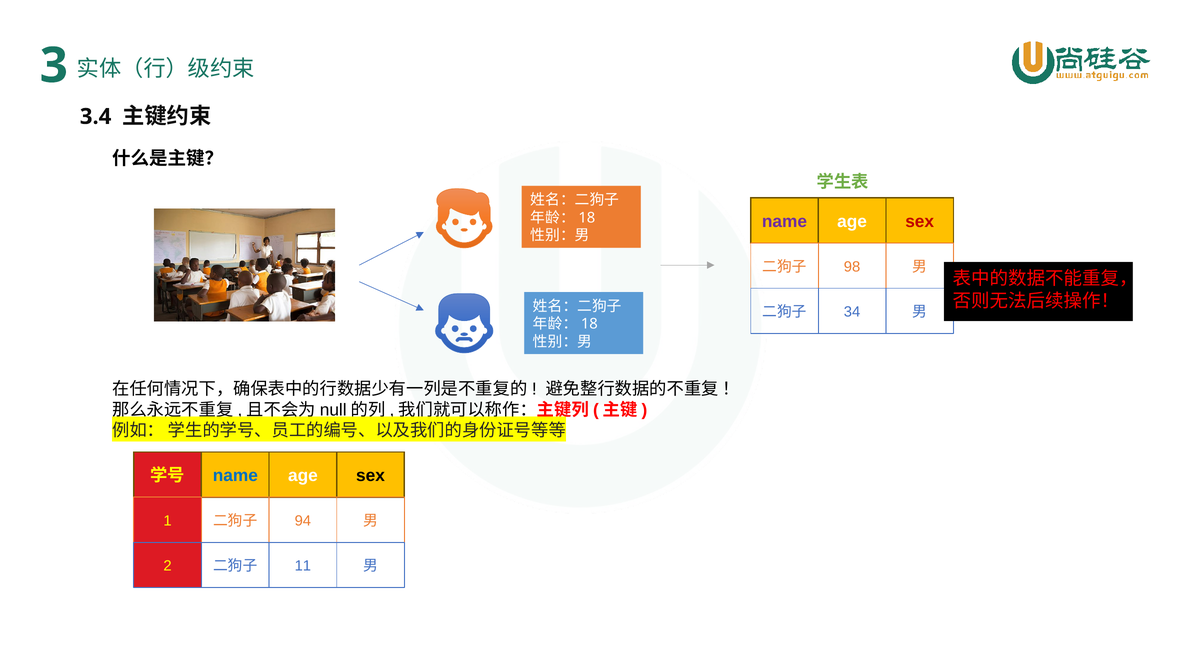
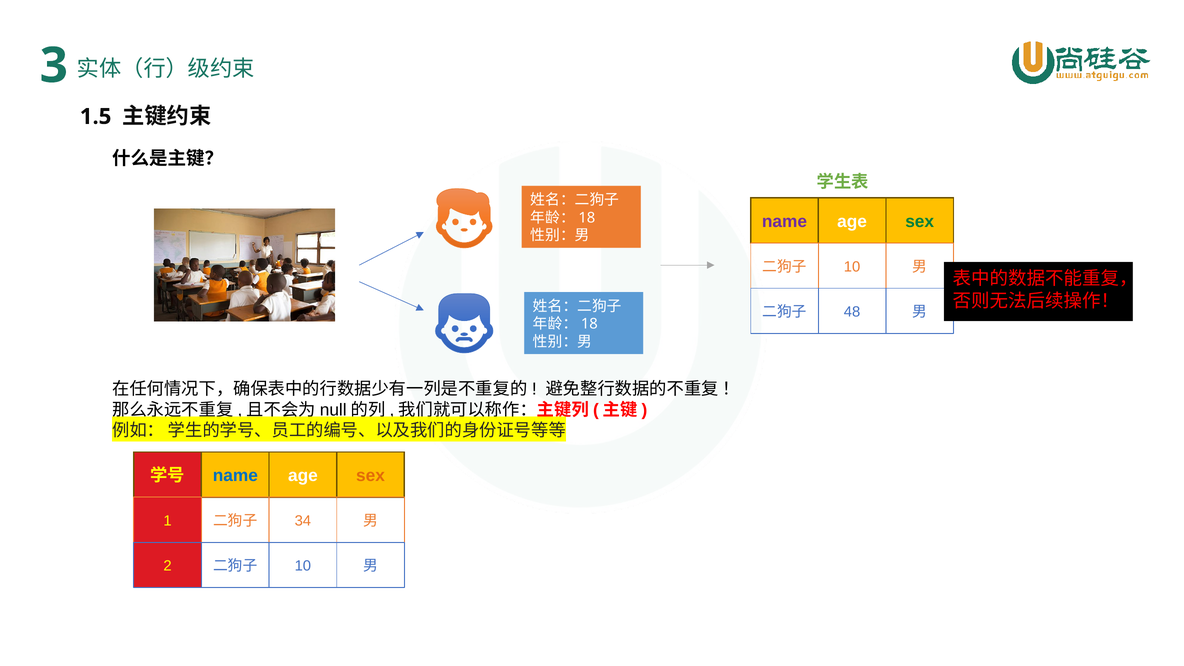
3.4: 3.4 -> 1.5
sex at (920, 222) colour: red -> green
98 at (852, 267): 98 -> 10
34: 34 -> 48
sex at (370, 476) colour: black -> orange
94: 94 -> 34
11 at (303, 566): 11 -> 10
